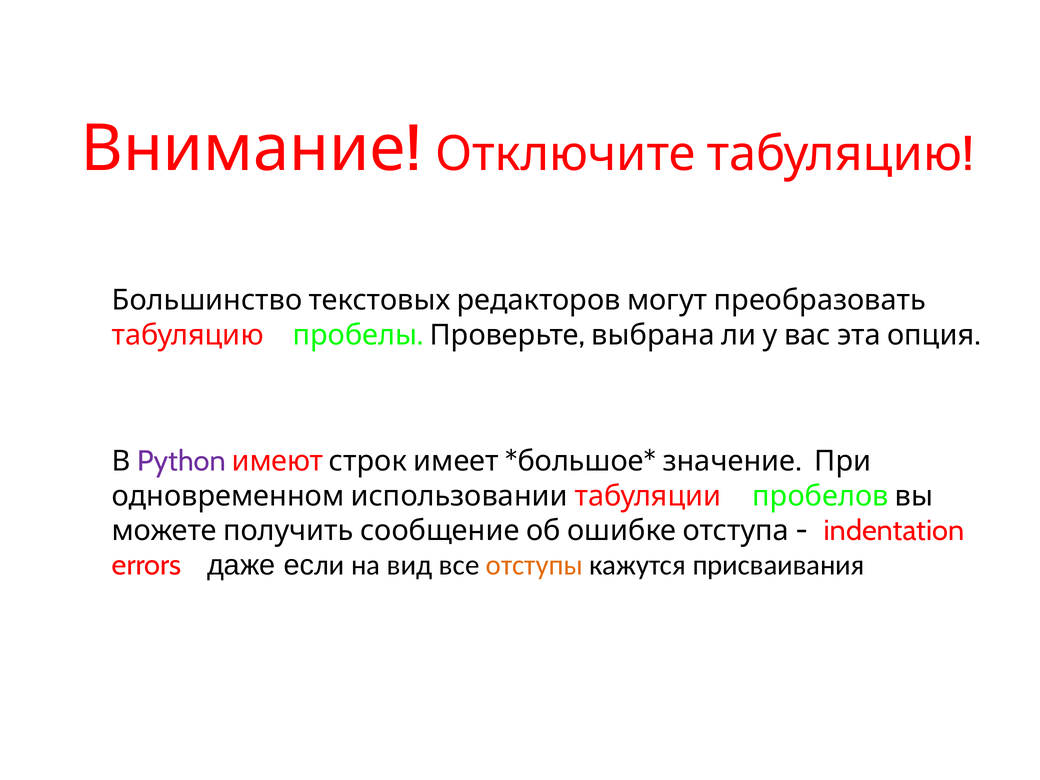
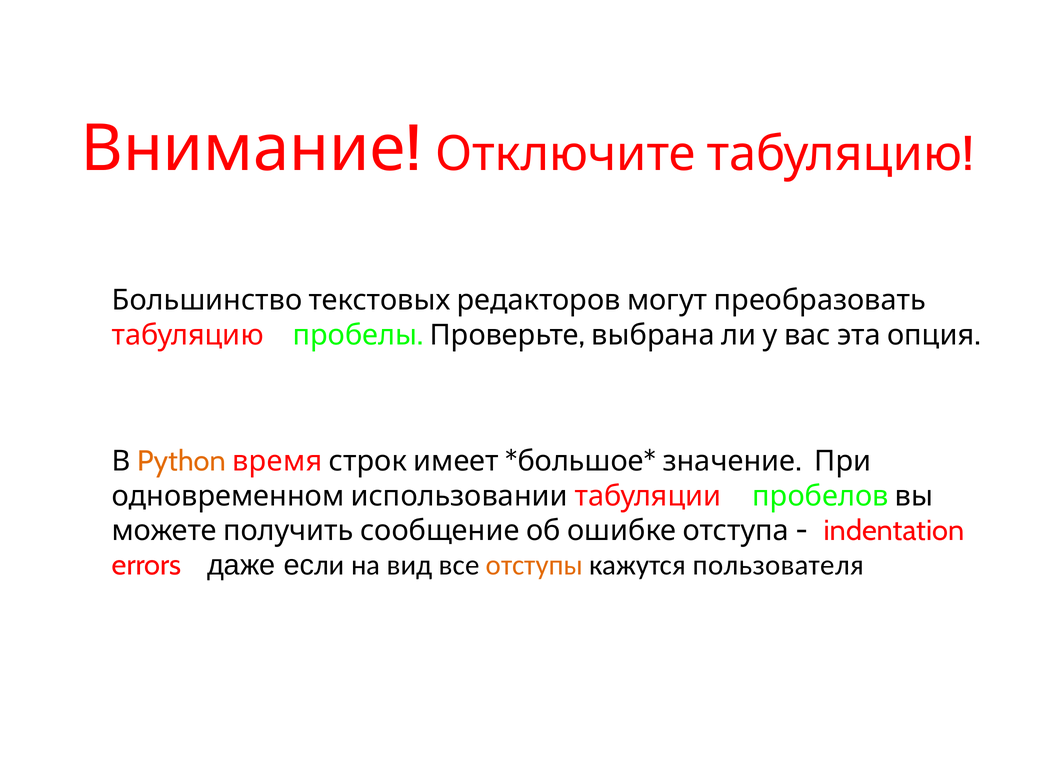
Python colour: purple -> orange
имеют: имеют -> время
присваивания: присваивания -> пользователя
